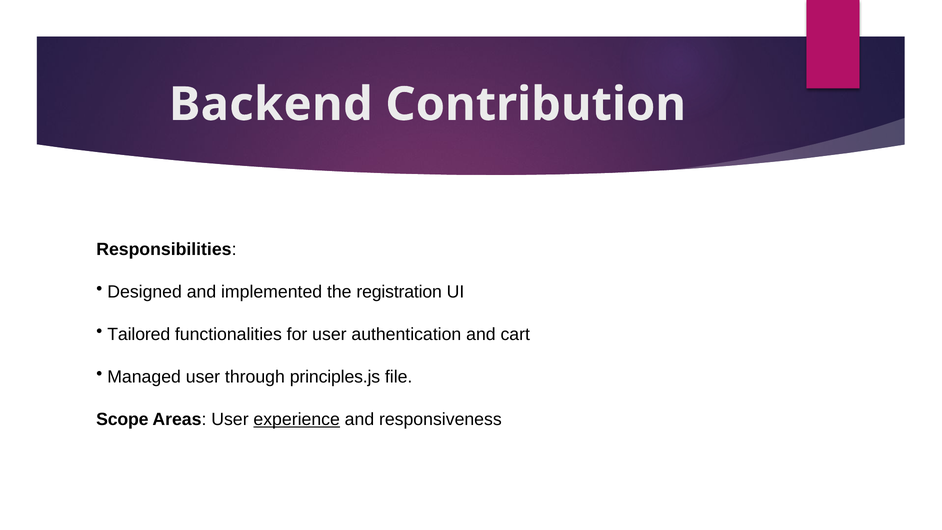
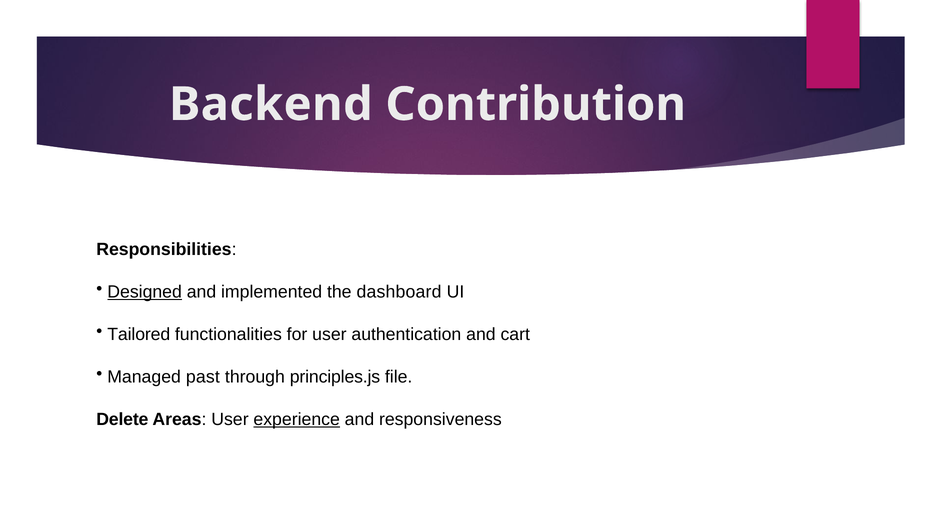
Designed underline: none -> present
registration: registration -> dashboard
Managed user: user -> past
Scope: Scope -> Delete
